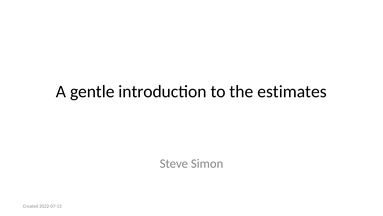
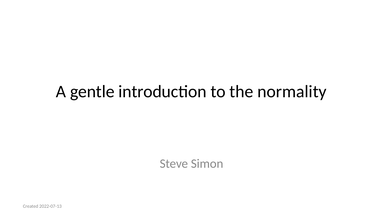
estimates: estimates -> normality
